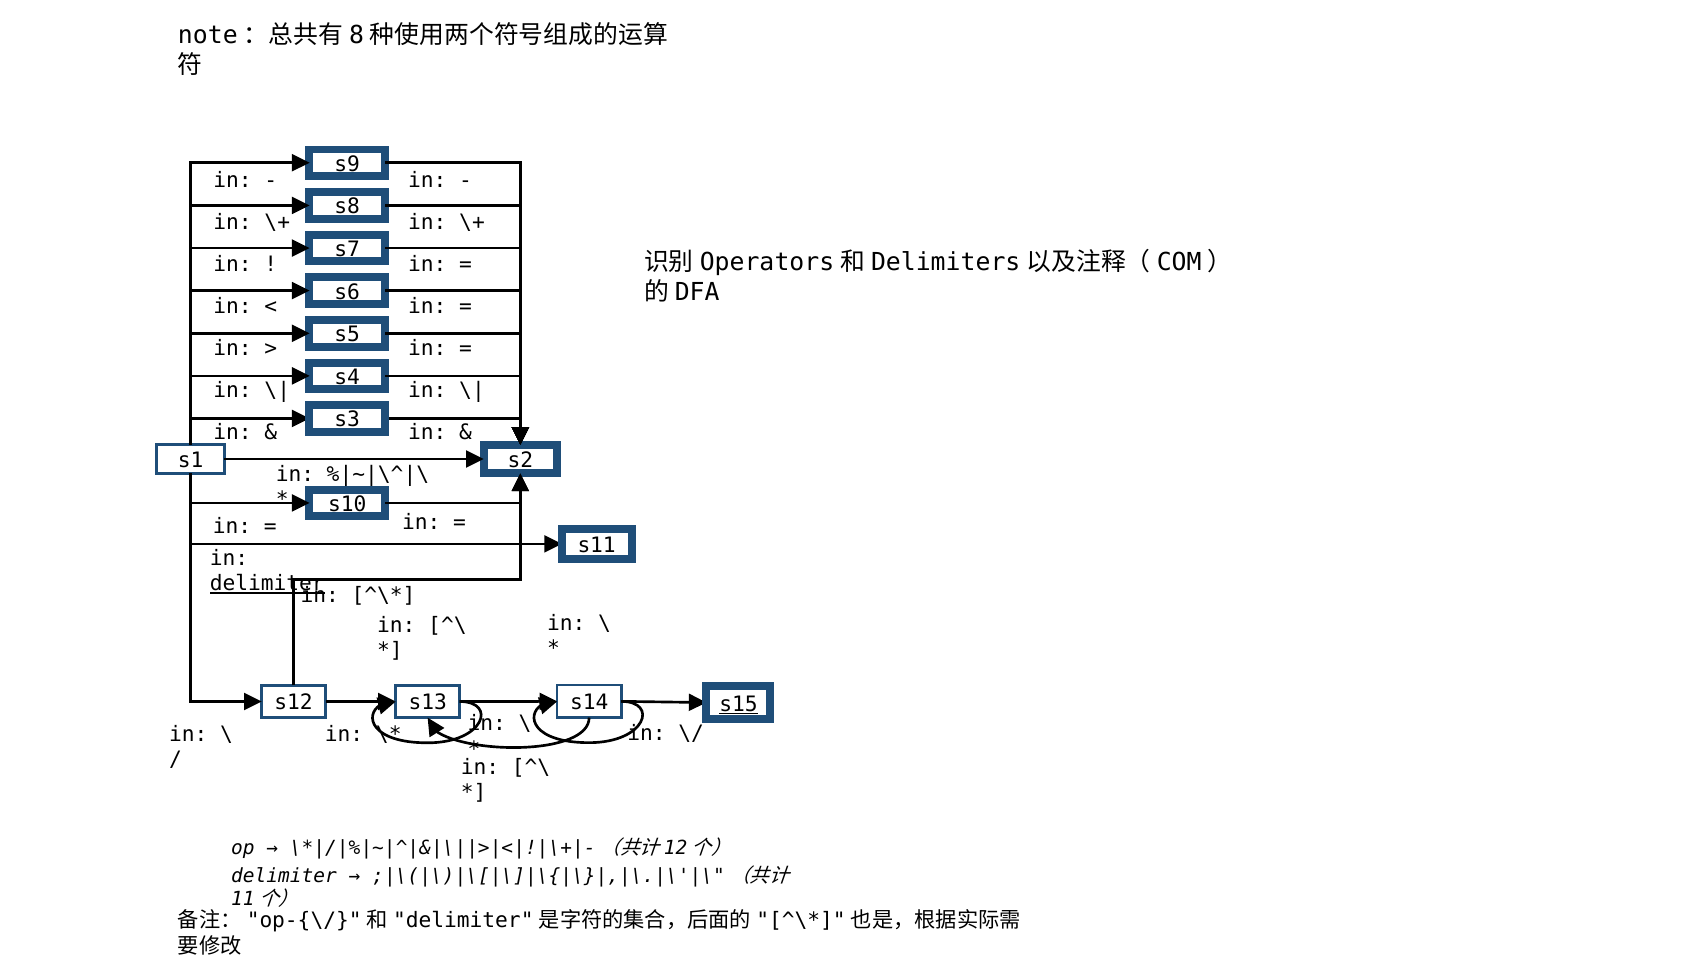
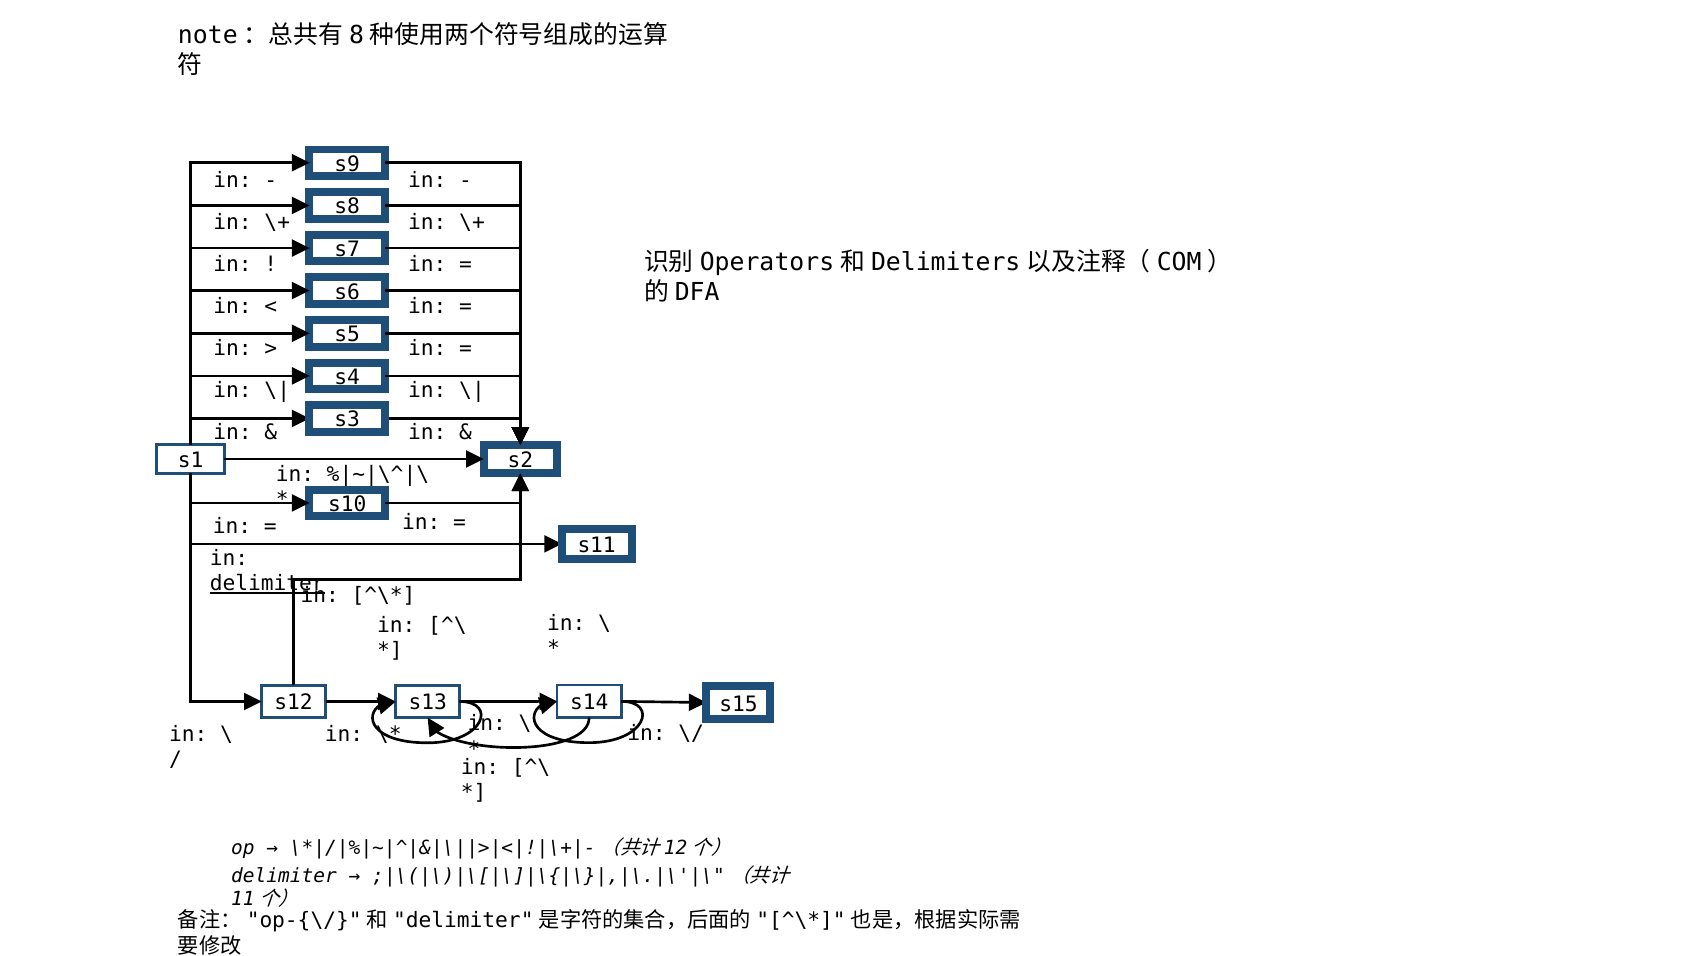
s15 underline: present -> none
